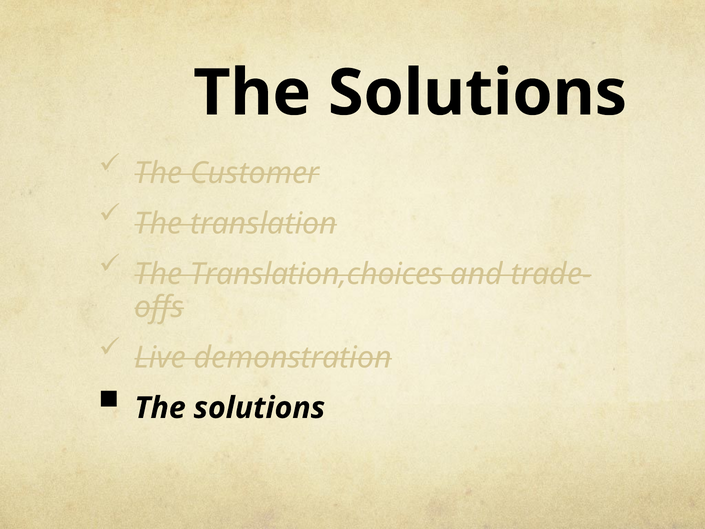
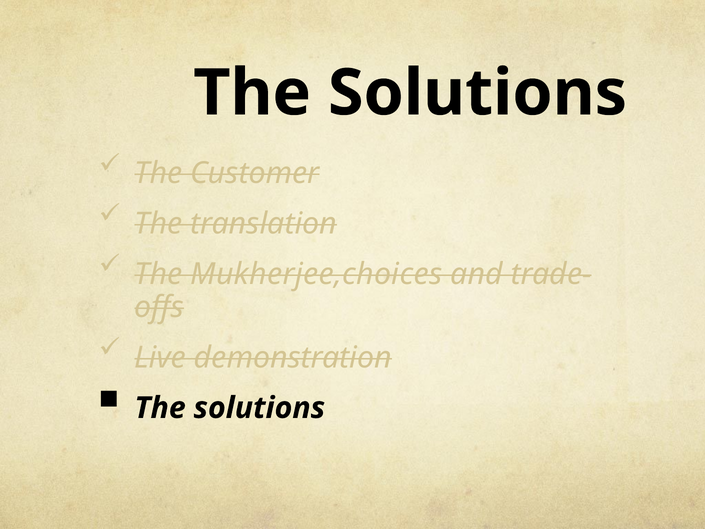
Translation,choices: Translation,choices -> Mukherjee,choices
